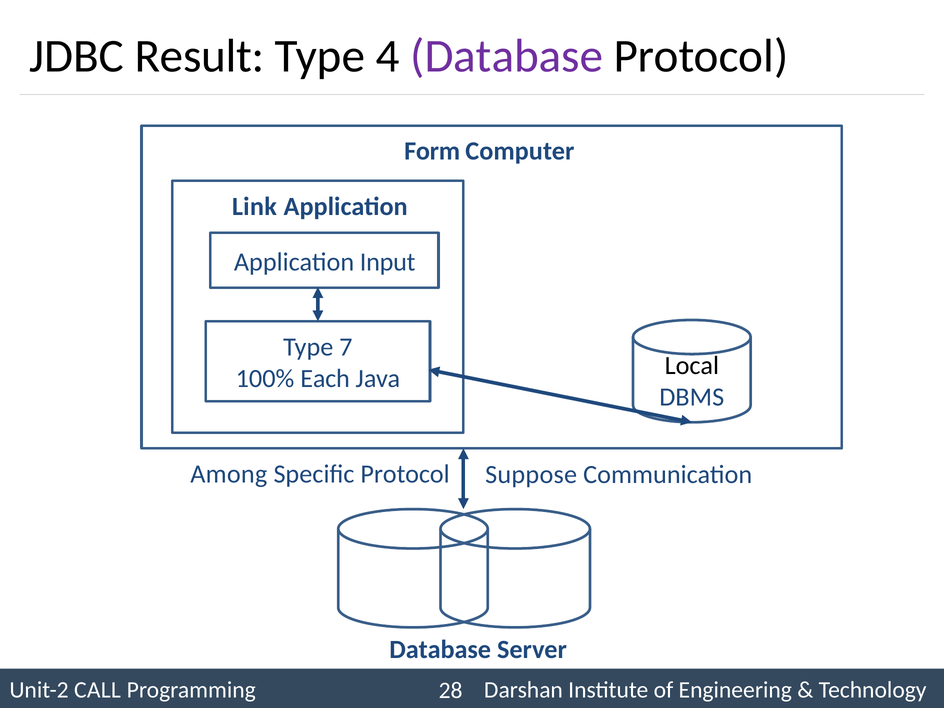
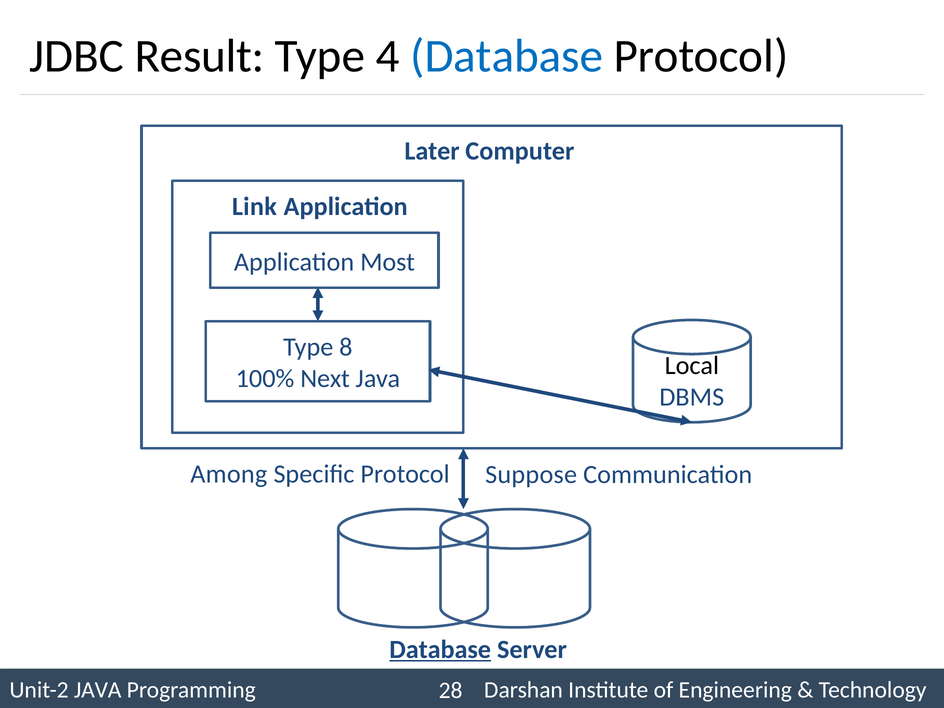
Database at (507, 56) colour: purple -> blue
Form: Form -> Later
Input: Input -> Most
7: 7 -> 8
Each: Each -> Next
Database at (440, 650) underline: none -> present
CALL at (97, 690): CALL -> JAVA
